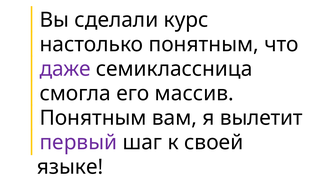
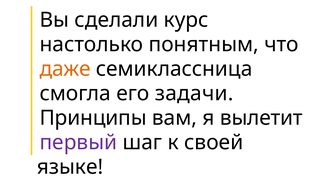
даже colour: purple -> orange
массив: массив -> задачи
Понятным at (93, 118): Понятным -> Принципы
